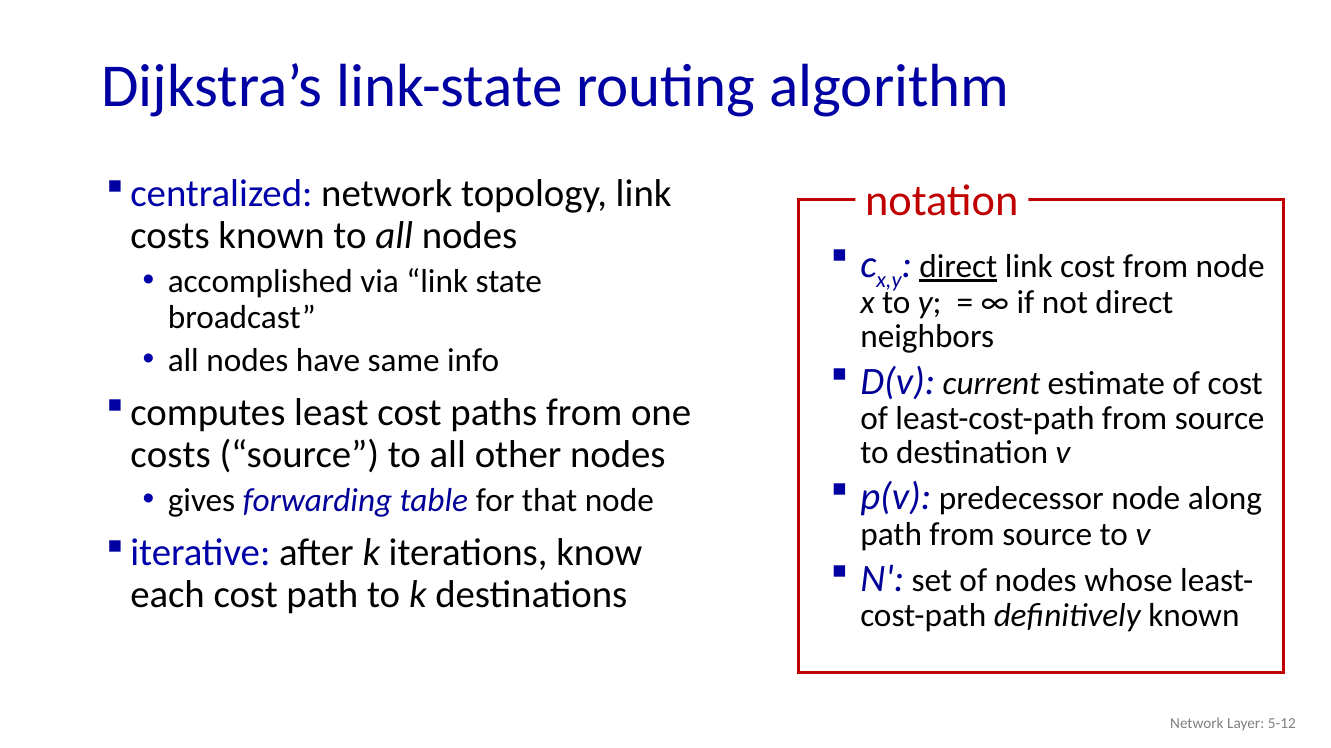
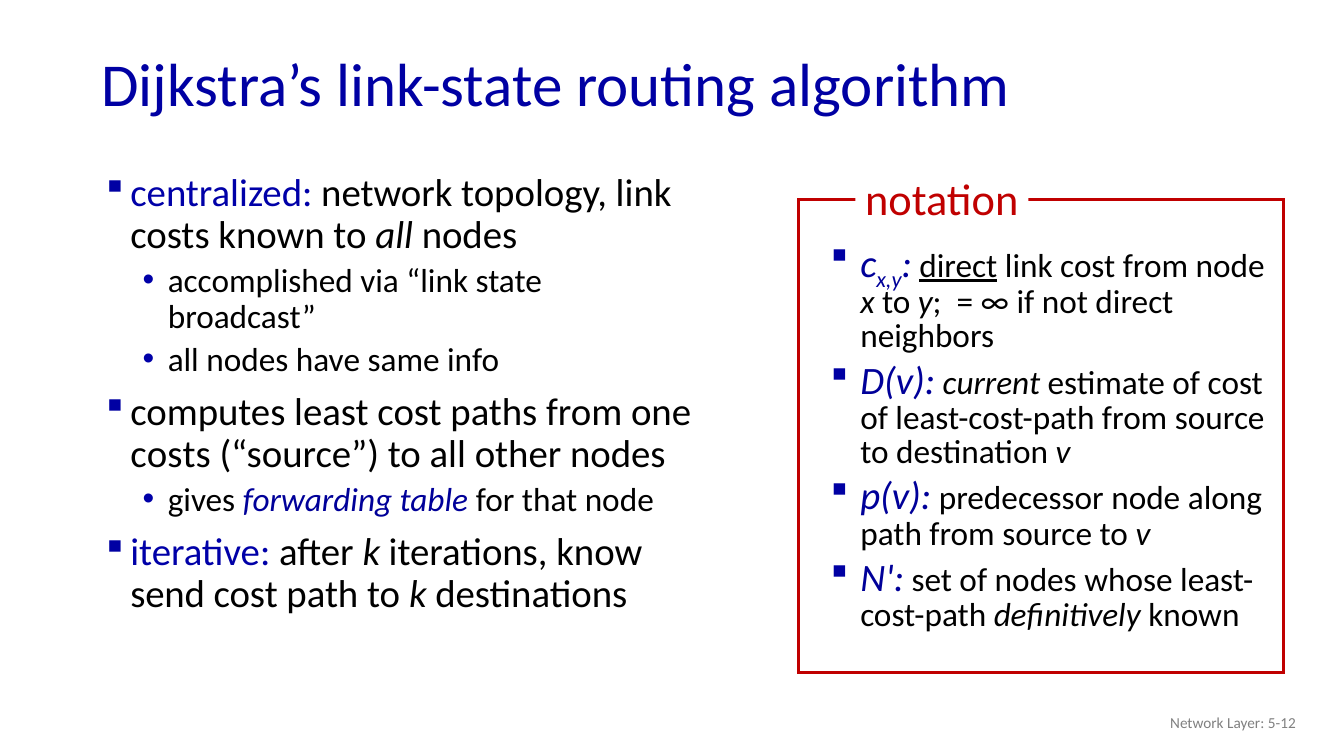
each: each -> send
